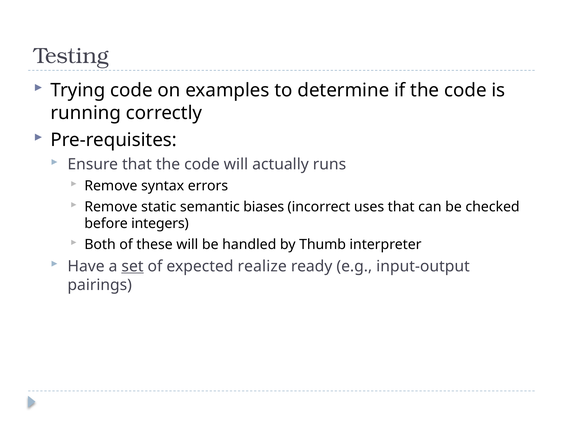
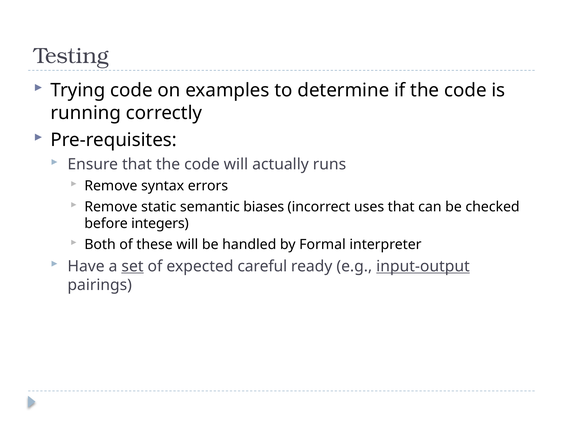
Thumb: Thumb -> Formal
realize: realize -> careful
input-output underline: none -> present
